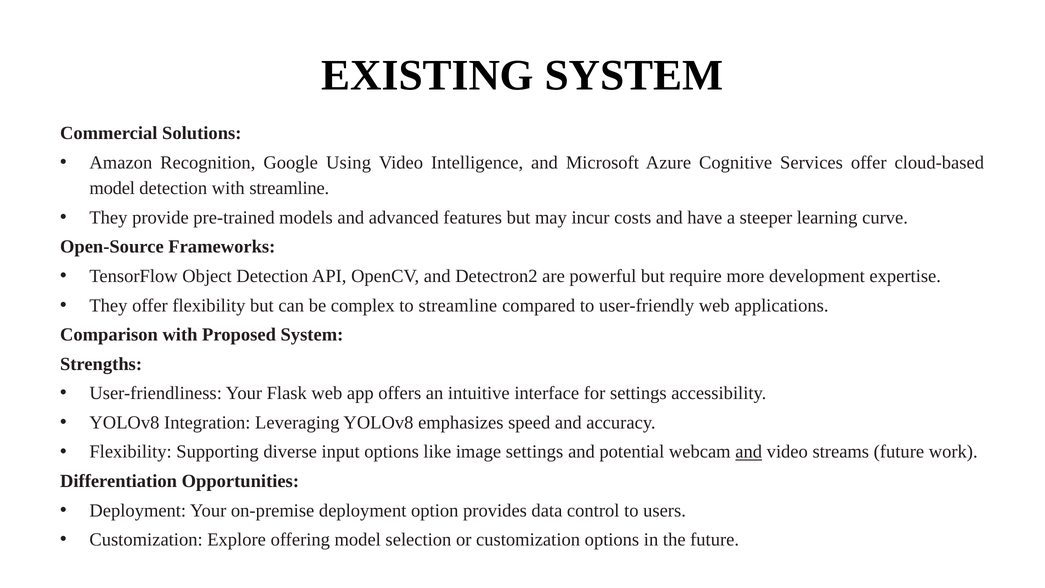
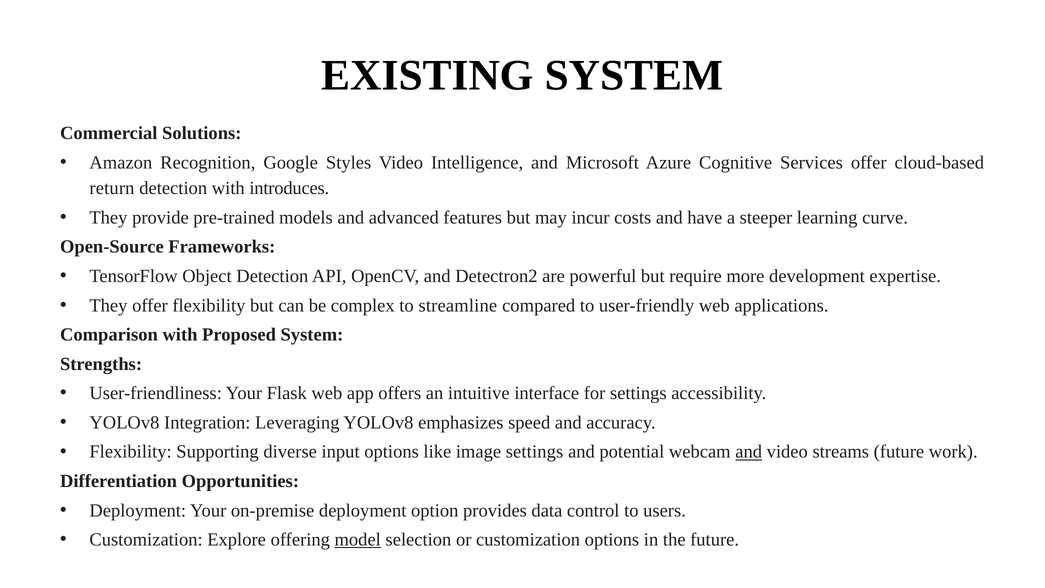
Using: Using -> Styles
model at (112, 188): model -> return
with streamline: streamline -> introduces
model at (358, 540) underline: none -> present
